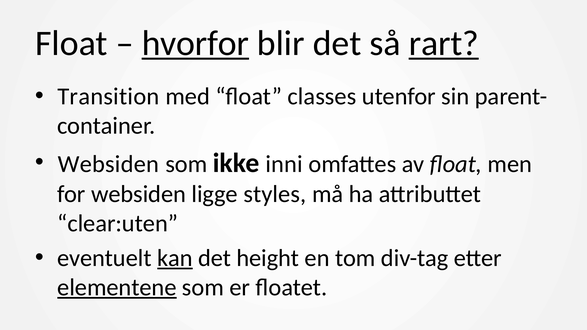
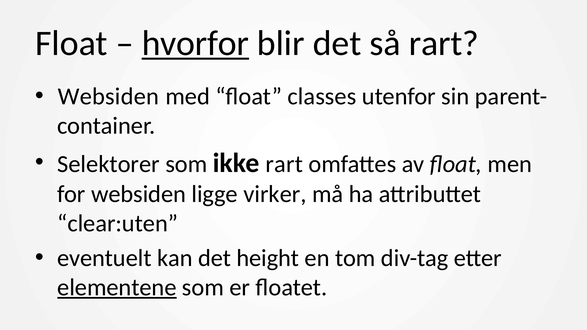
rart at (444, 43) underline: present -> none
Transition at (108, 96): Transition -> Websiden
Websiden at (108, 164): Websiden -> Selektorer
ikke inni: inni -> rart
styles: styles -> virker
kan underline: present -> none
